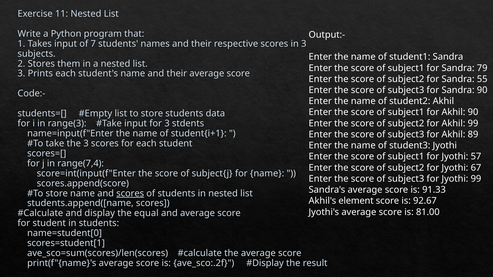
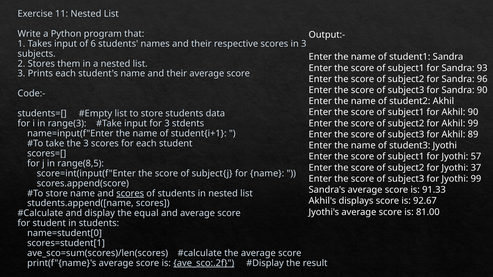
7: 7 -> 6
79: 79 -> 93
55: 55 -> 96
range(7,4: range(7,4 -> range(8,5
67: 67 -> 37
element: element -> displays
ave_sco:.2f underline: none -> present
